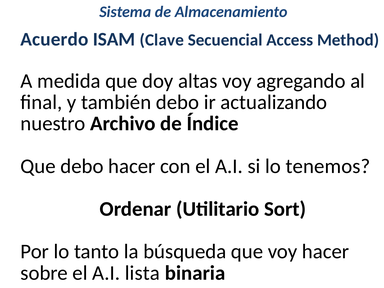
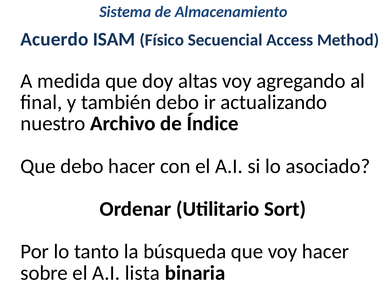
Clave: Clave -> Físico
tenemos: tenemos -> asociado
